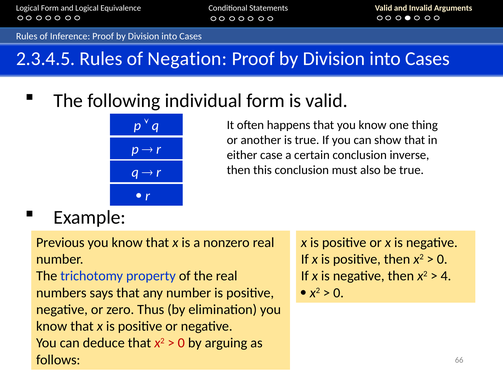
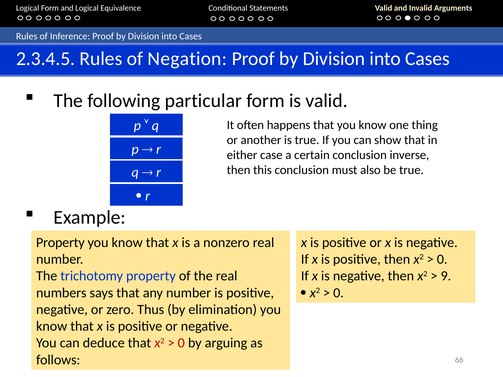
individual: individual -> particular
Previous at (60, 243): Previous -> Property
4: 4 -> 9
